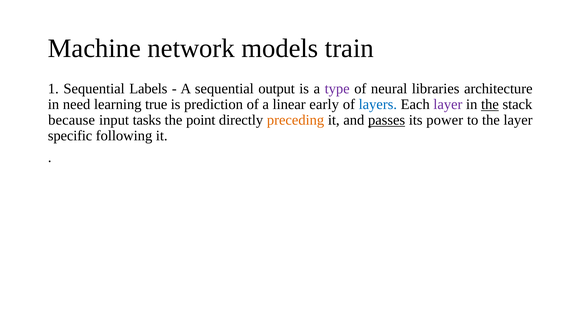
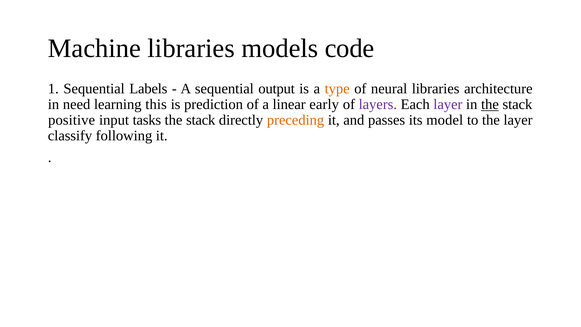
Machine network: network -> libraries
train: train -> code
type colour: purple -> orange
true: true -> this
layers colour: blue -> purple
because: because -> positive
point at (201, 120): point -> stack
passes underline: present -> none
power: power -> model
specific: specific -> classify
